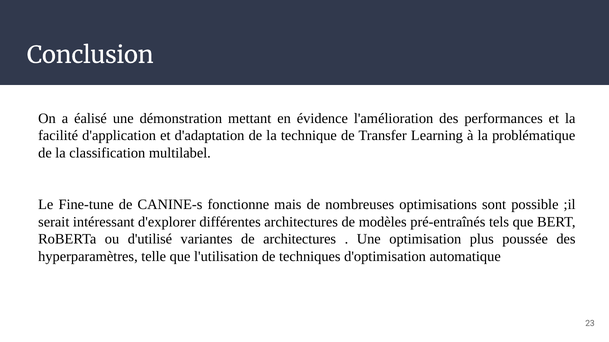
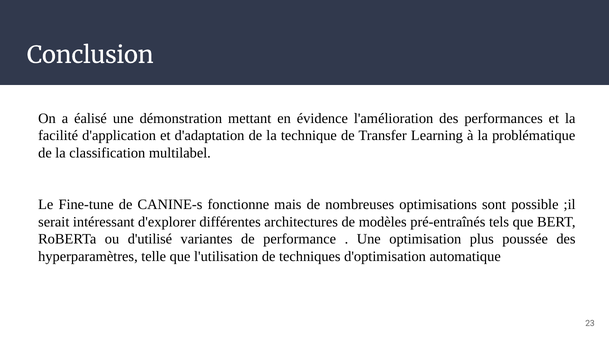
de architectures: architectures -> performance
